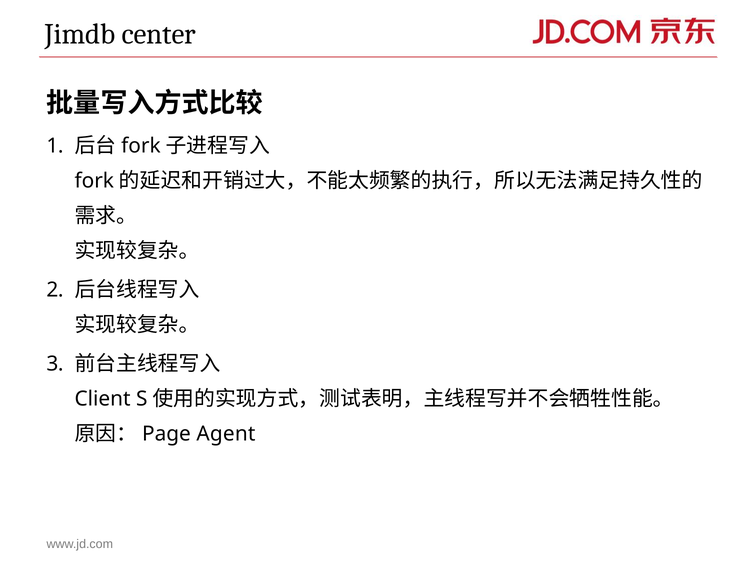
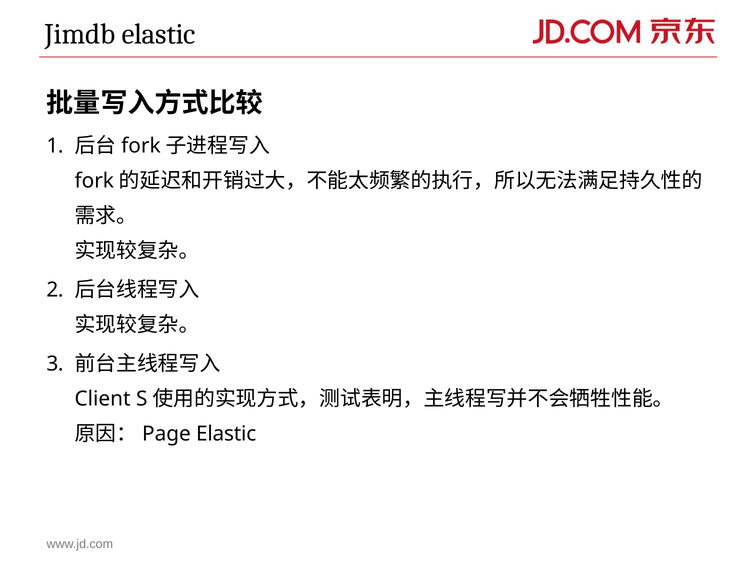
Jimdb center: center -> elastic
Agent at (226, 434): Agent -> Elastic
